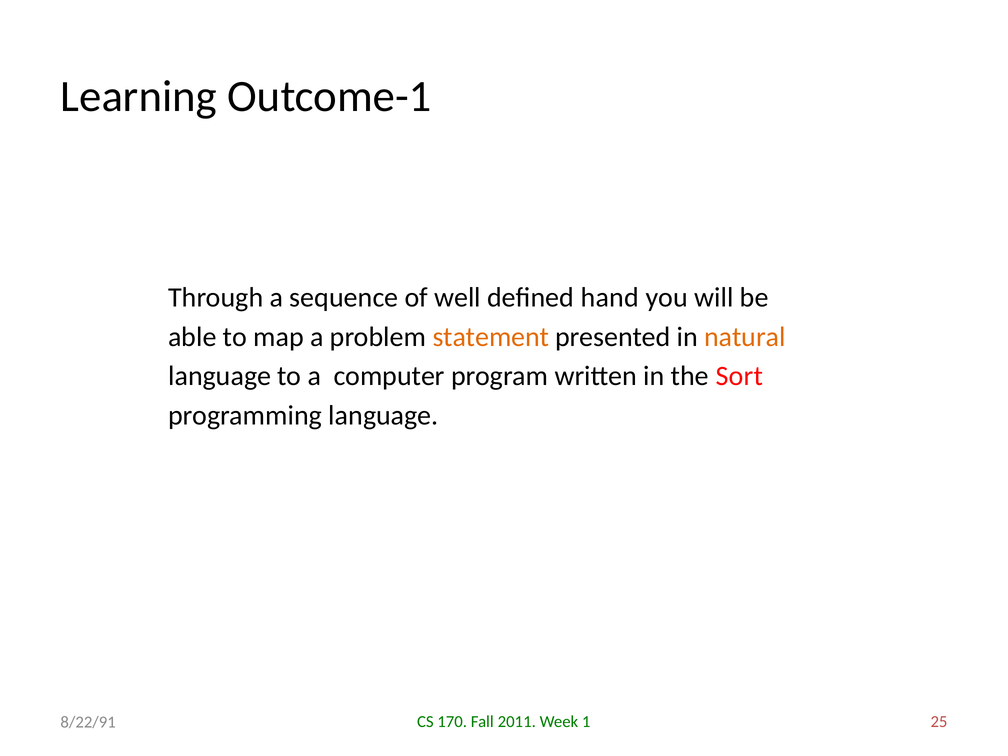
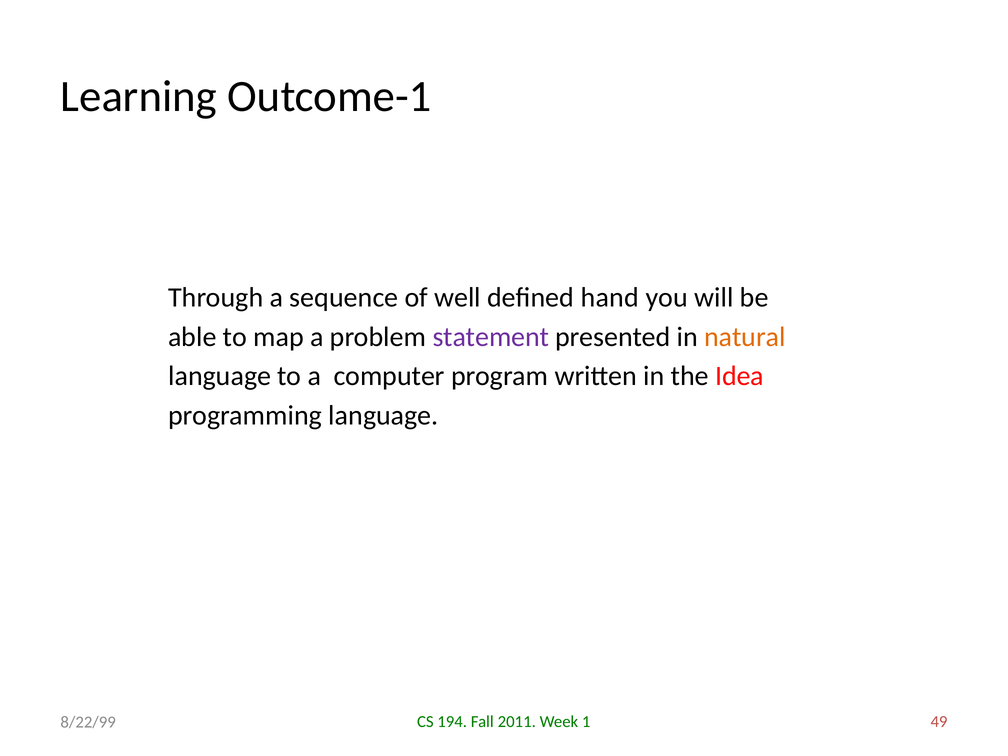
statement colour: orange -> purple
Sort: Sort -> Idea
170: 170 -> 194
25: 25 -> 49
8/22/91: 8/22/91 -> 8/22/99
